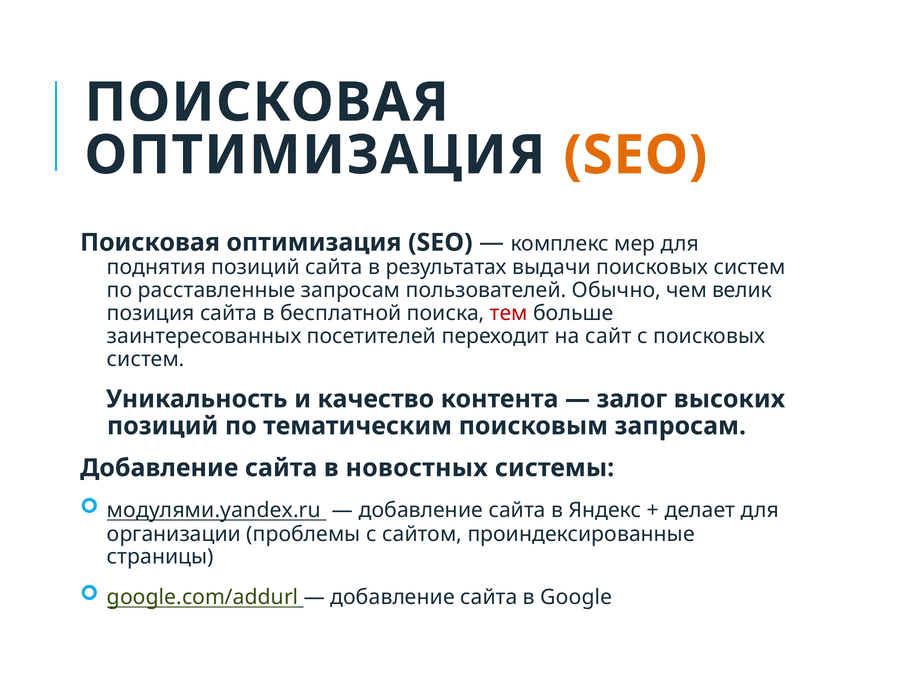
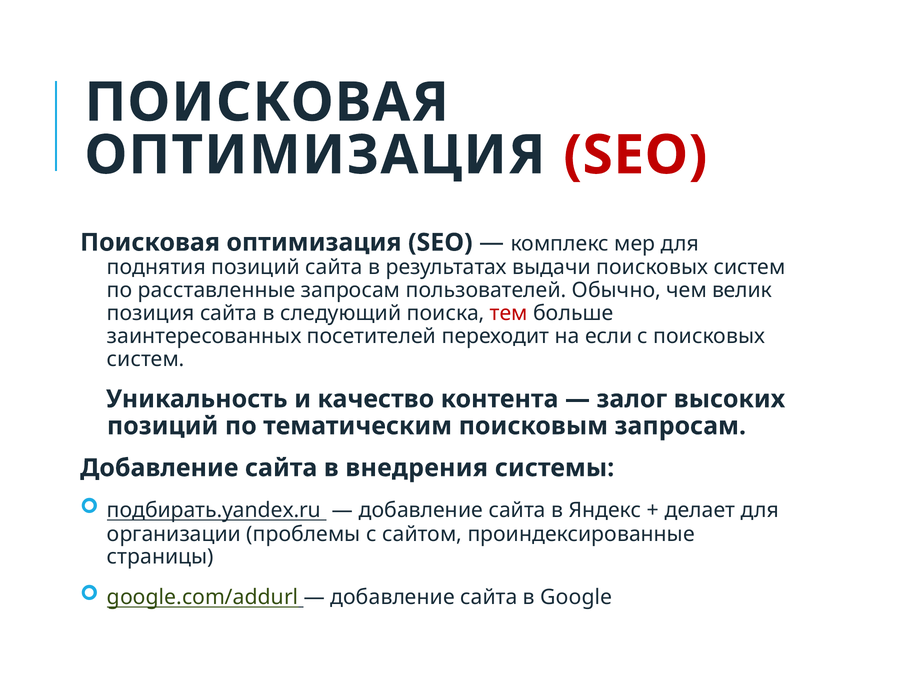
SEO at (635, 155) colour: orange -> red
бесплатной: бесплатной -> следующий
сайт: сайт -> если
новостных: новостных -> внедрения
модулями.yandex.ru: модулями.yandex.ru -> подбирать.yandex.ru
